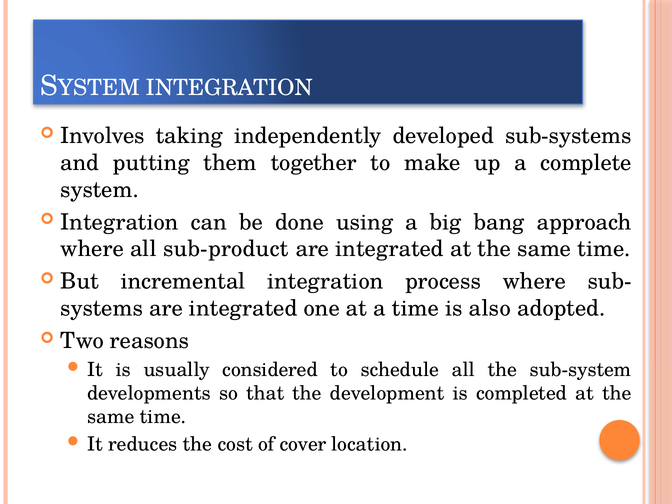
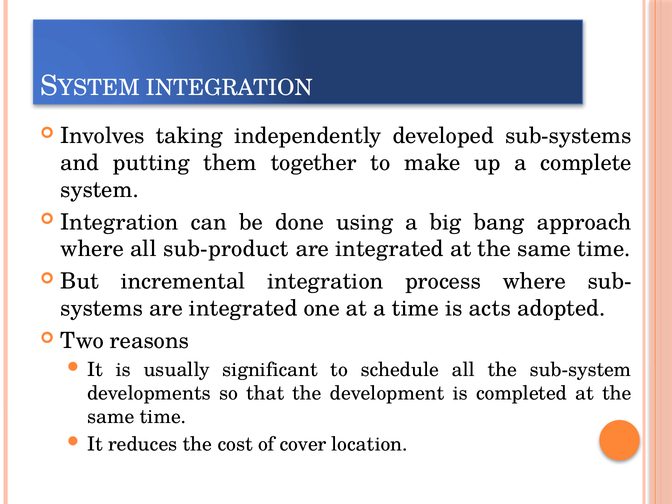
also: also -> acts
considered: considered -> significant
